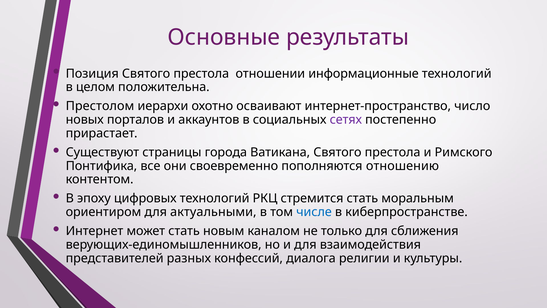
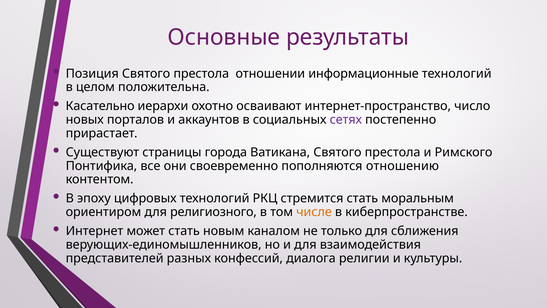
Престолом: Престолом -> Касательно
актуальными: актуальными -> религиозного
числе colour: blue -> orange
